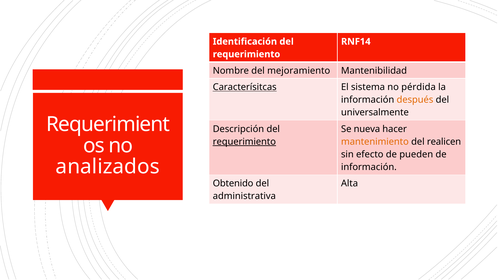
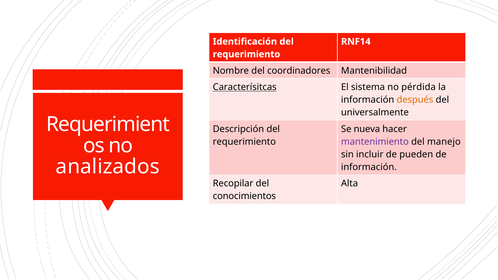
mejoramiento: mejoramiento -> coordinadores
requerimiento at (244, 142) underline: present -> none
mantenimiento colour: orange -> purple
realicen: realicen -> manejo
efecto: efecto -> incluir
Obtenido: Obtenido -> Recopilar
administrativa: administrativa -> conocimientos
